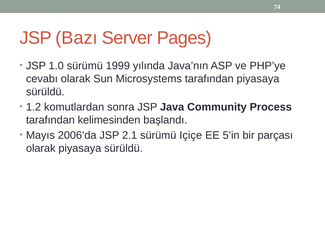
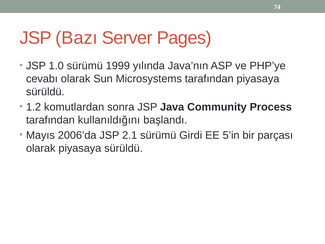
kelimesinden: kelimesinden -> kullanıldığını
Içiçe: Içiçe -> Girdi
